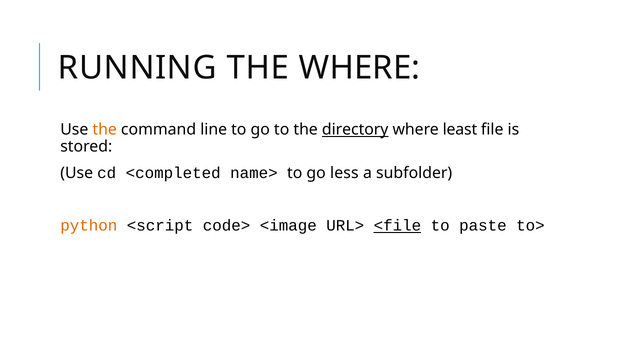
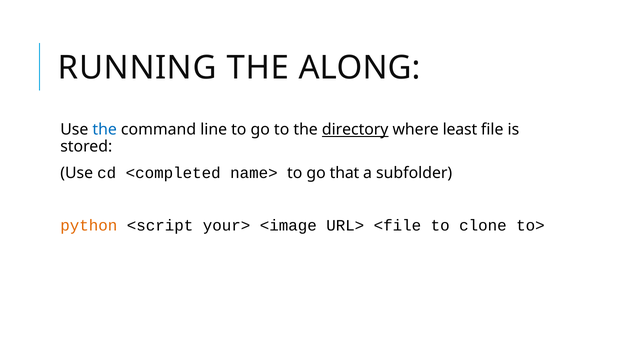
THE WHERE: WHERE -> ALONG
the at (105, 130) colour: orange -> blue
less: less -> that
code>: code> -> your>
<file underline: present -> none
paste: paste -> clone
